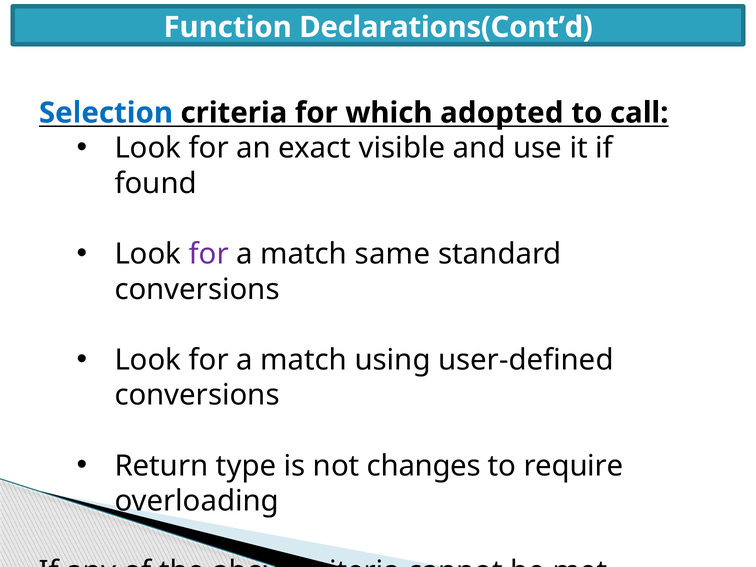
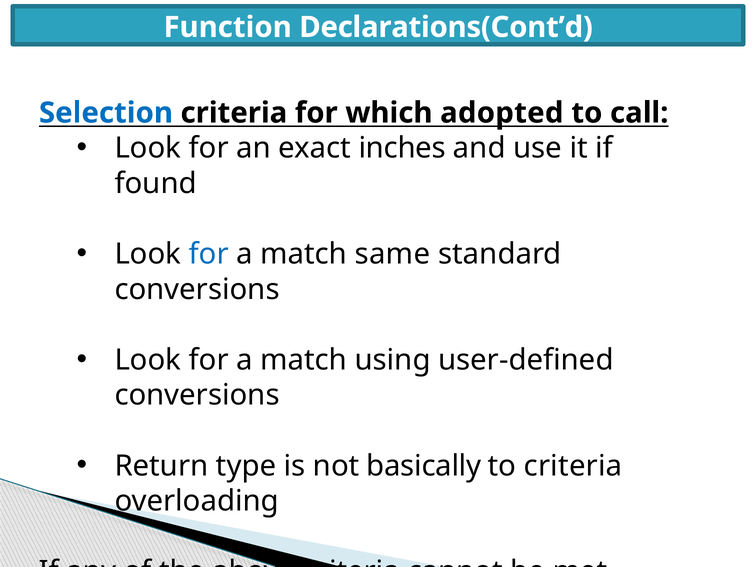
visible: visible -> inches
for at (209, 254) colour: purple -> blue
changes: changes -> basically
to require: require -> criteria
